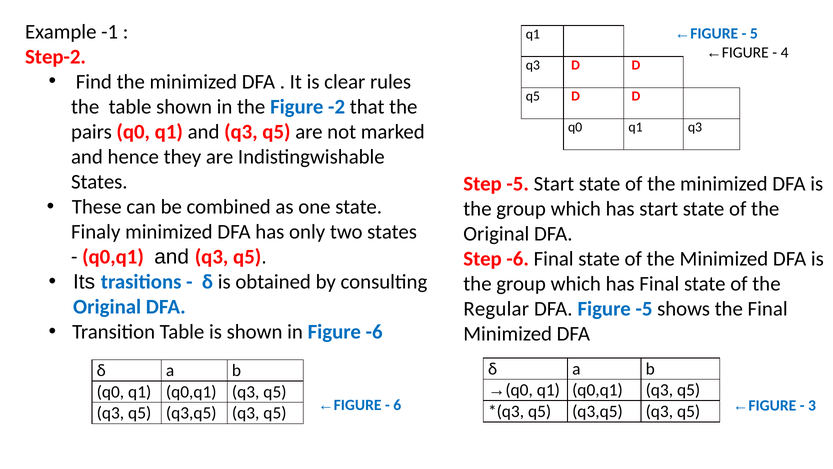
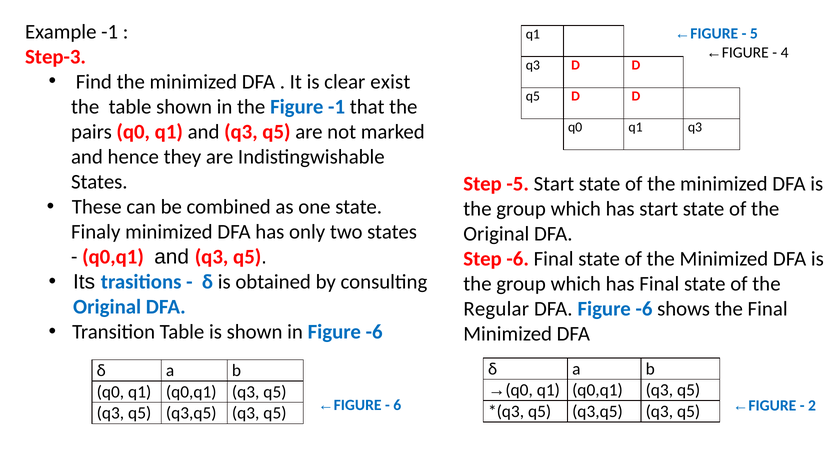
Step-2: Step-2 -> Step-3
rules: rules -> exist
Figure -2: -2 -> -1
DFA Figure -5: -5 -> -6
3: 3 -> 2
